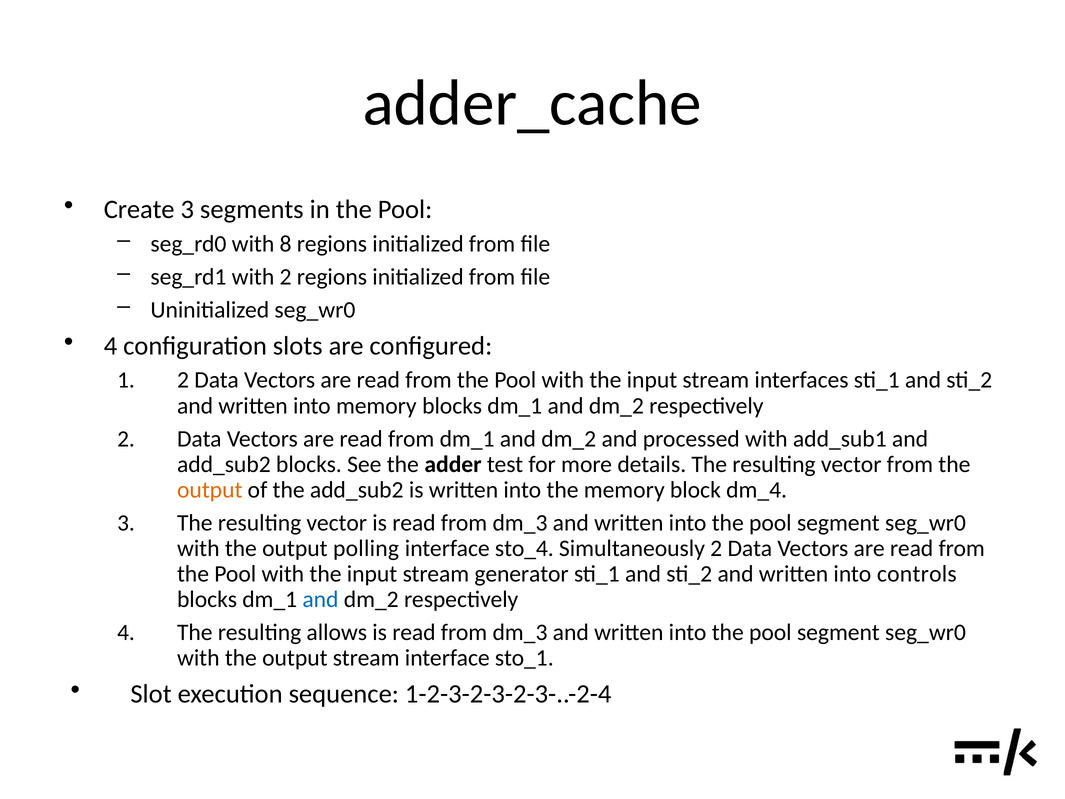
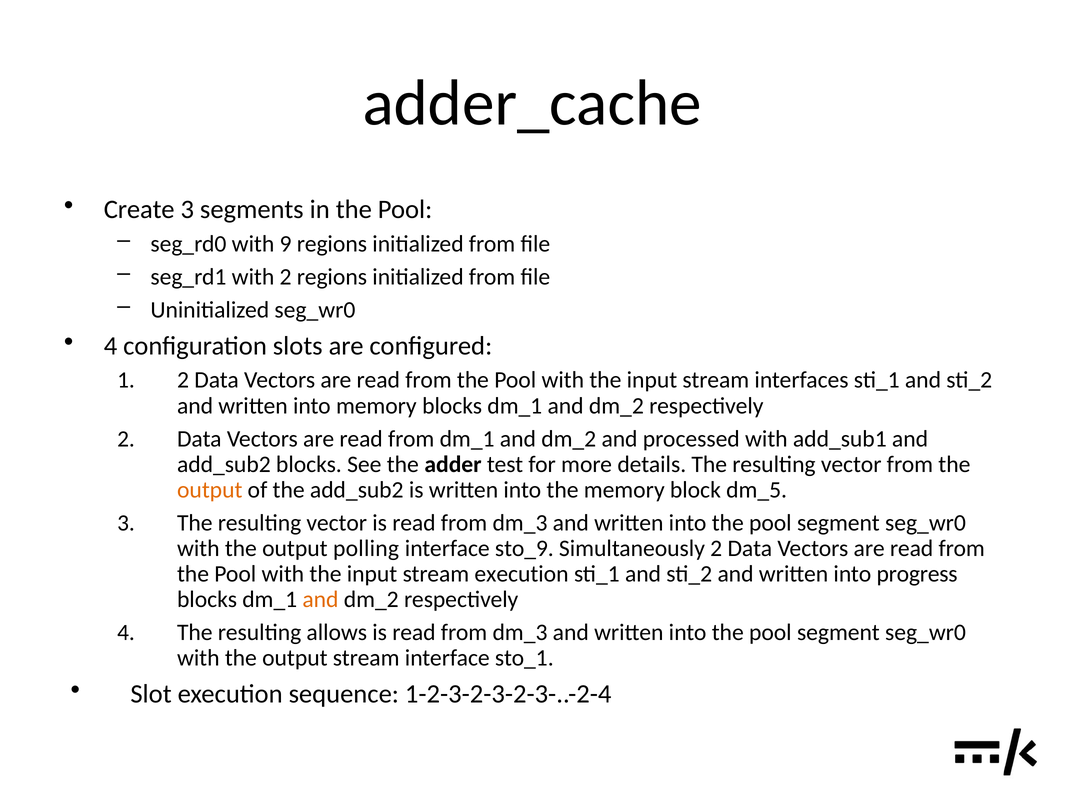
8: 8 -> 9
dm_4: dm_4 -> dm_5
sto_4: sto_4 -> sto_9
stream generator: generator -> execution
controls: controls -> progress
and at (320, 599) colour: blue -> orange
